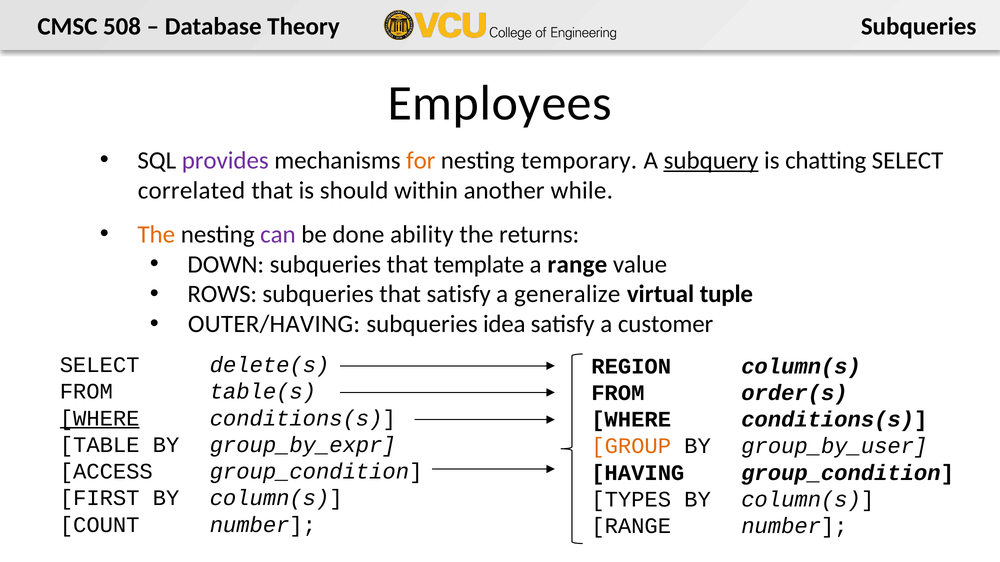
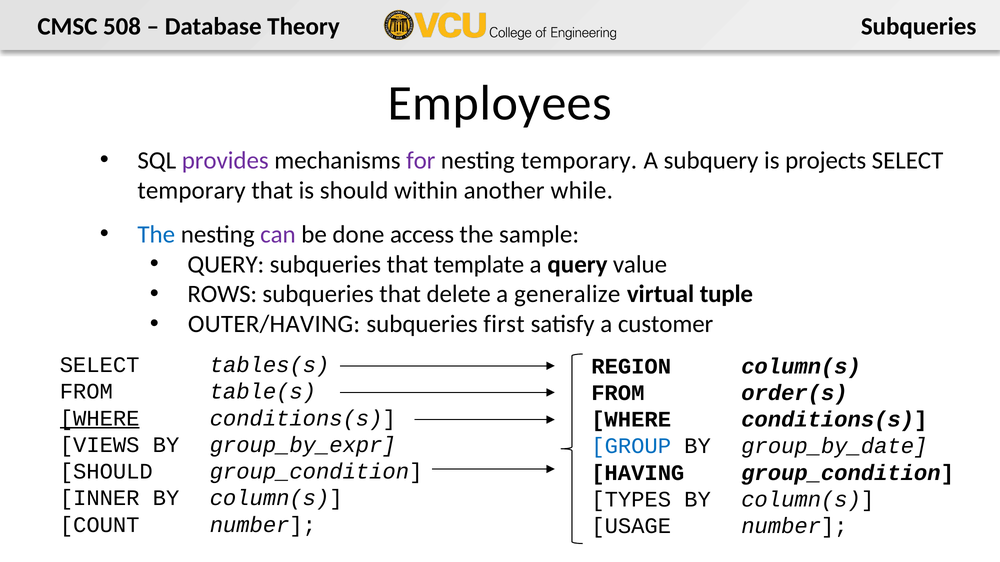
for colour: orange -> purple
subquery underline: present -> none
chatting: chatting -> projects
correlated at (191, 191): correlated -> temporary
The at (156, 235) colour: orange -> blue
ability: ability -> access
returns: returns -> sample
DOWN at (226, 265): DOWN -> QUERY
a range: range -> query
that satisfy: satisfy -> delete
idea: idea -> first
delete(s: delete(s -> tables(s
TABLE: TABLE -> VIEWS
GROUP colour: orange -> blue
group_by_user: group_by_user -> group_by_date
ACCESS at (106, 472): ACCESS -> SHOULD
FIRST: FIRST -> INNER
RANGE at (631, 527): RANGE -> USAGE
